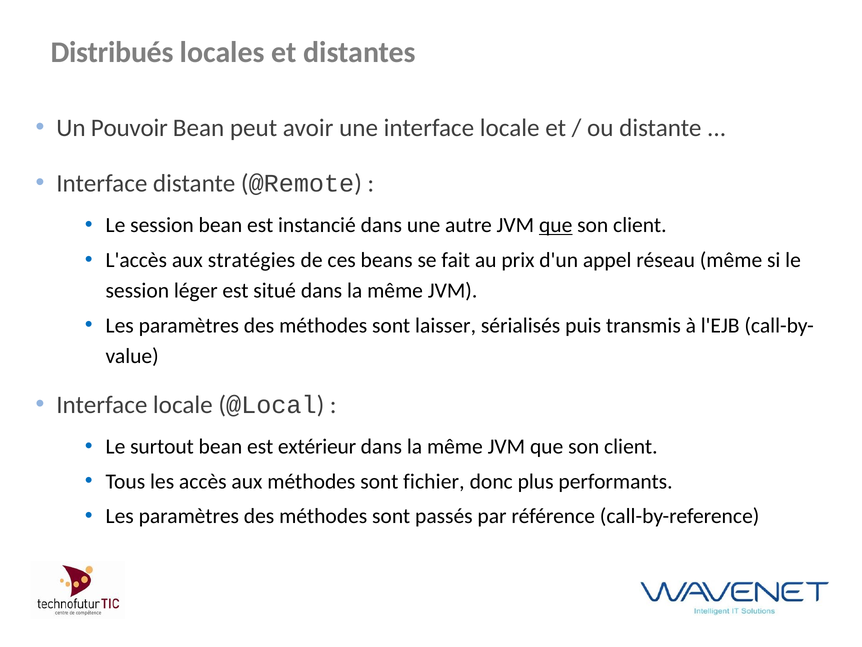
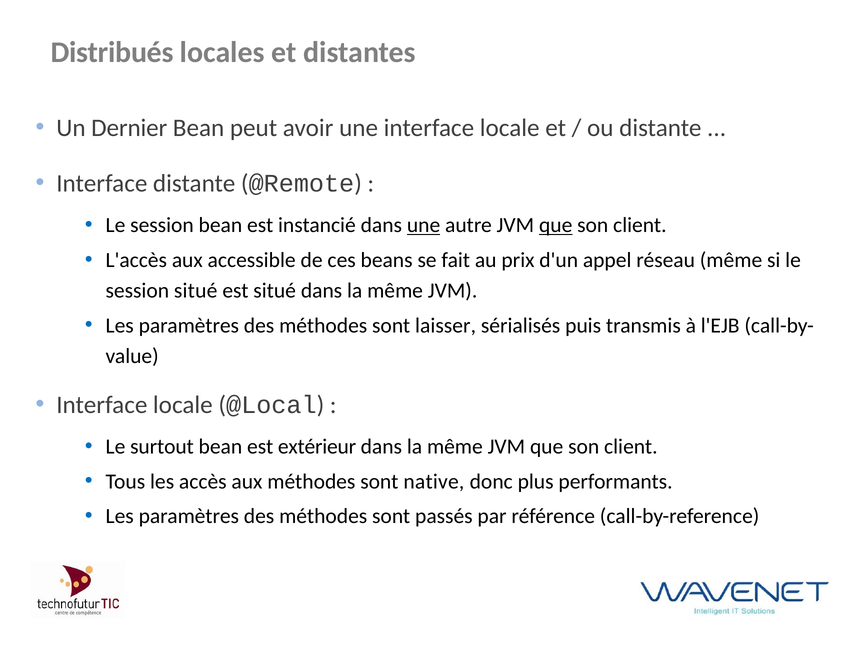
Pouvoir: Pouvoir -> Dernier
une at (424, 225) underline: none -> present
stratégies: stratégies -> accessible
session léger: léger -> situé
fichier: fichier -> native
